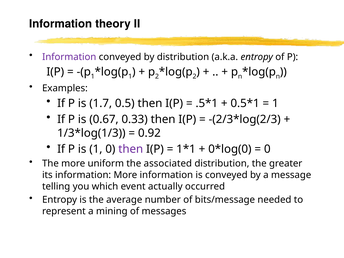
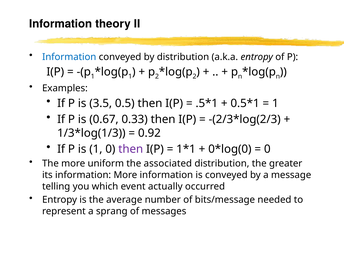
Information at (69, 57) colour: purple -> blue
1.7: 1.7 -> 3.5
mining: mining -> sprang
